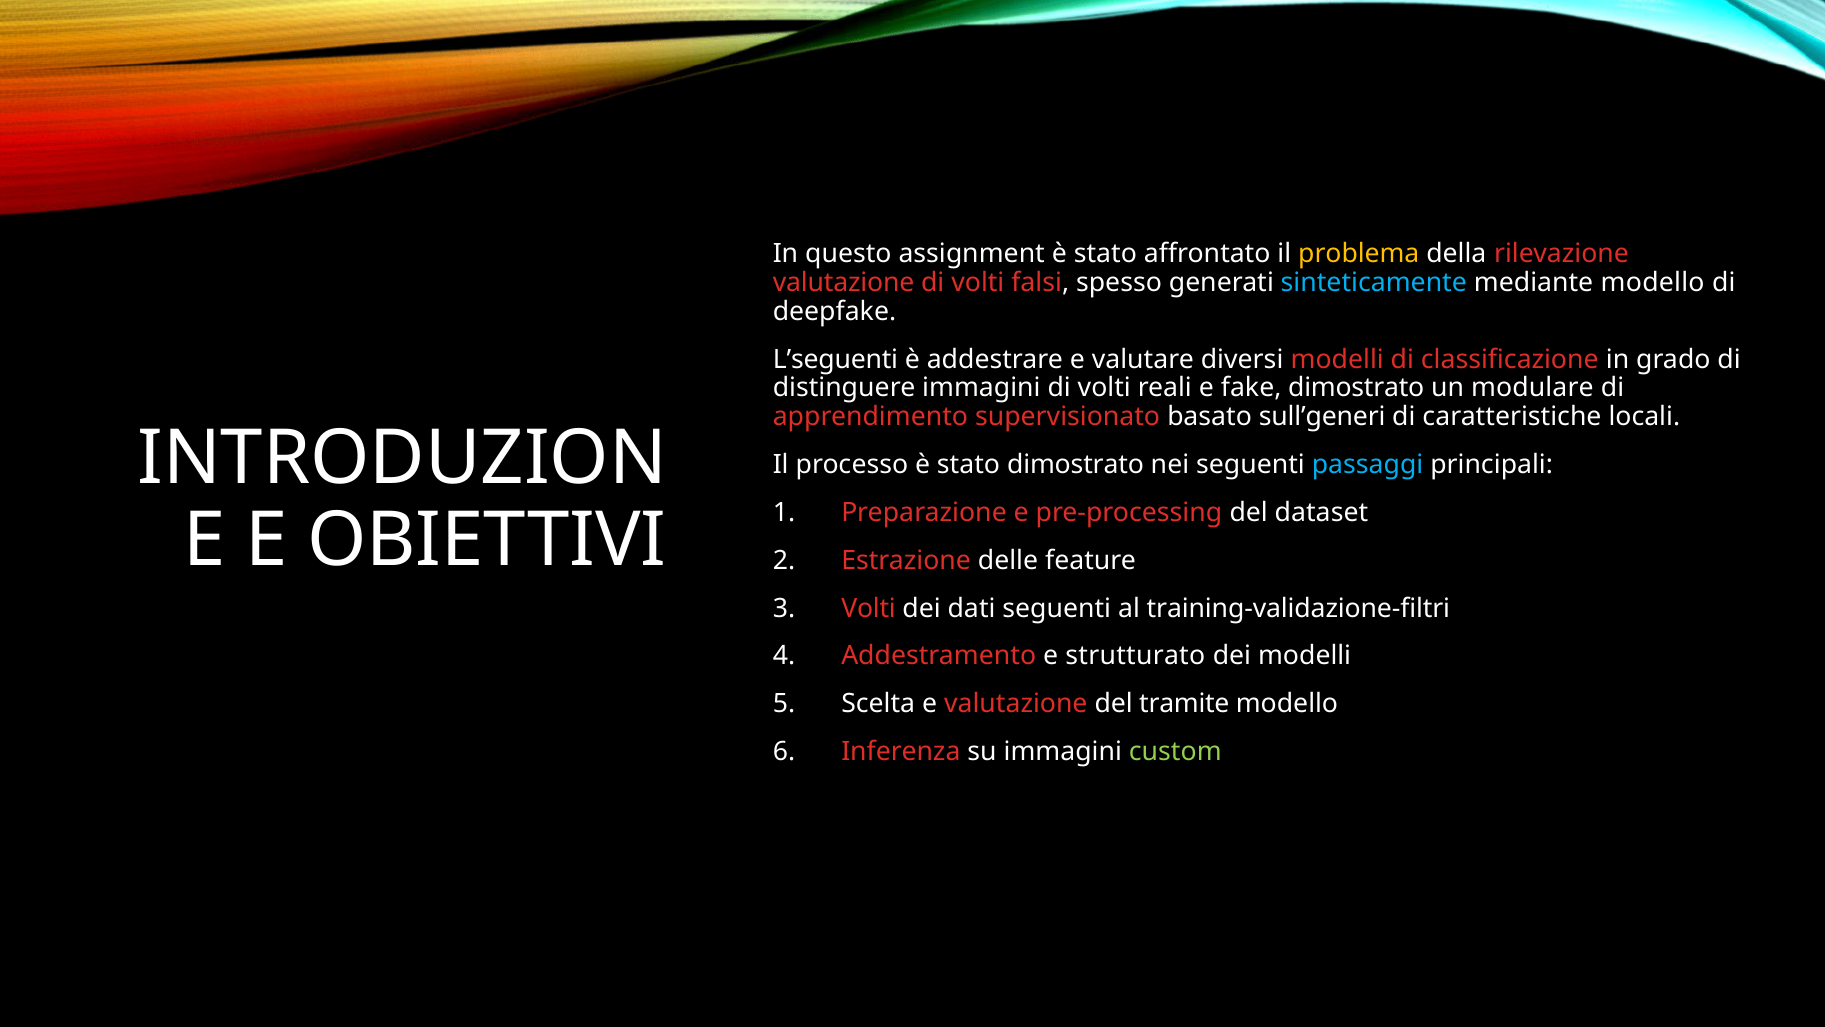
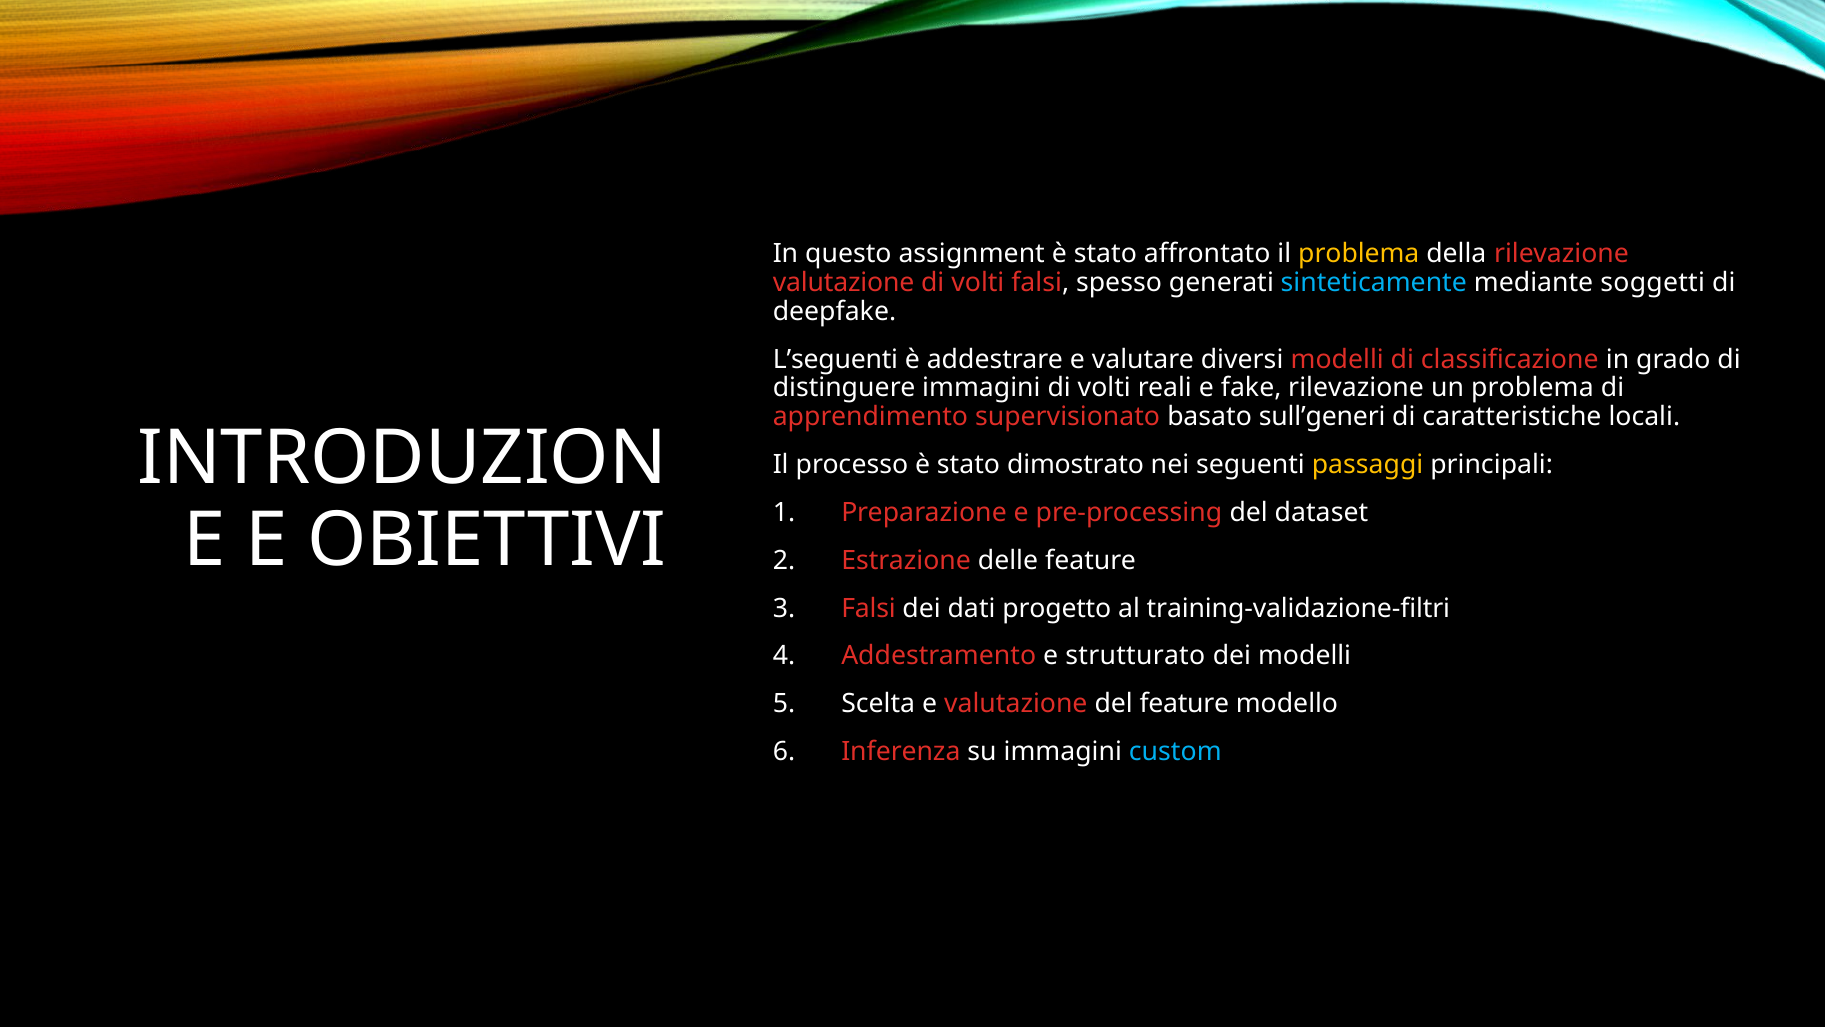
mediante modello: modello -> soggetti
fake dimostrato: dimostrato -> rilevazione
un modulare: modulare -> problema
passaggi colour: light blue -> yellow
Volti at (869, 608): Volti -> Falsi
dati seguenti: seguenti -> progetto
del tramite: tramite -> feature
custom colour: light green -> light blue
